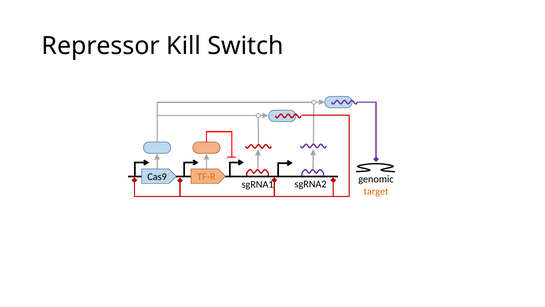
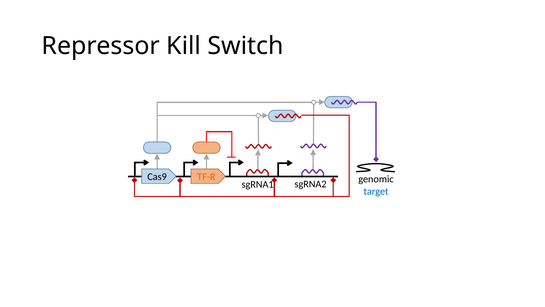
target colour: orange -> blue
